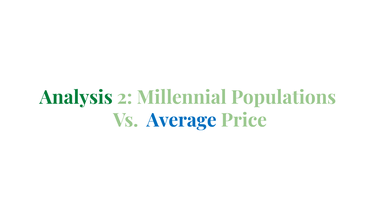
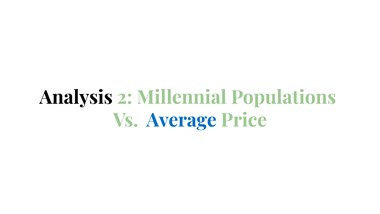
Analysis colour: green -> black
